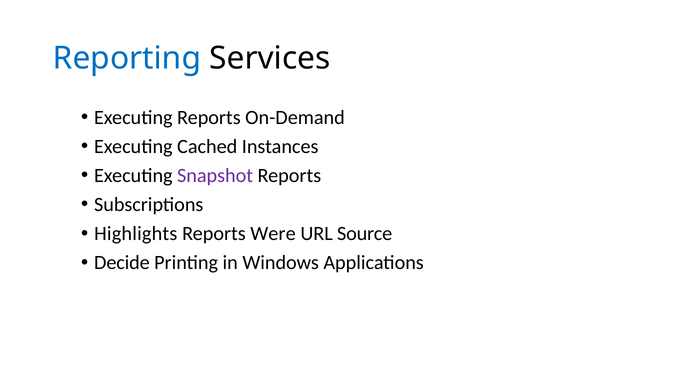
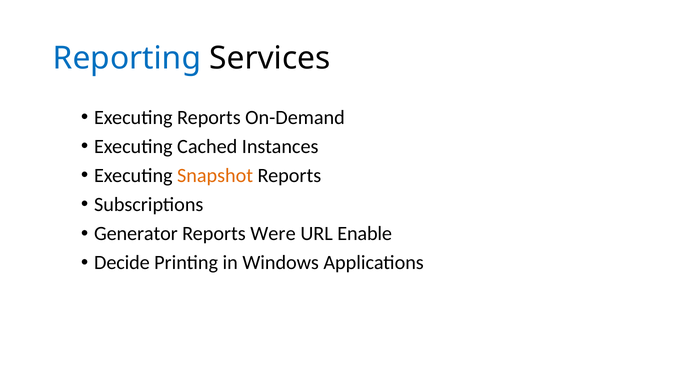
Snapshot colour: purple -> orange
Highlights: Highlights -> Generator
Source: Source -> Enable
